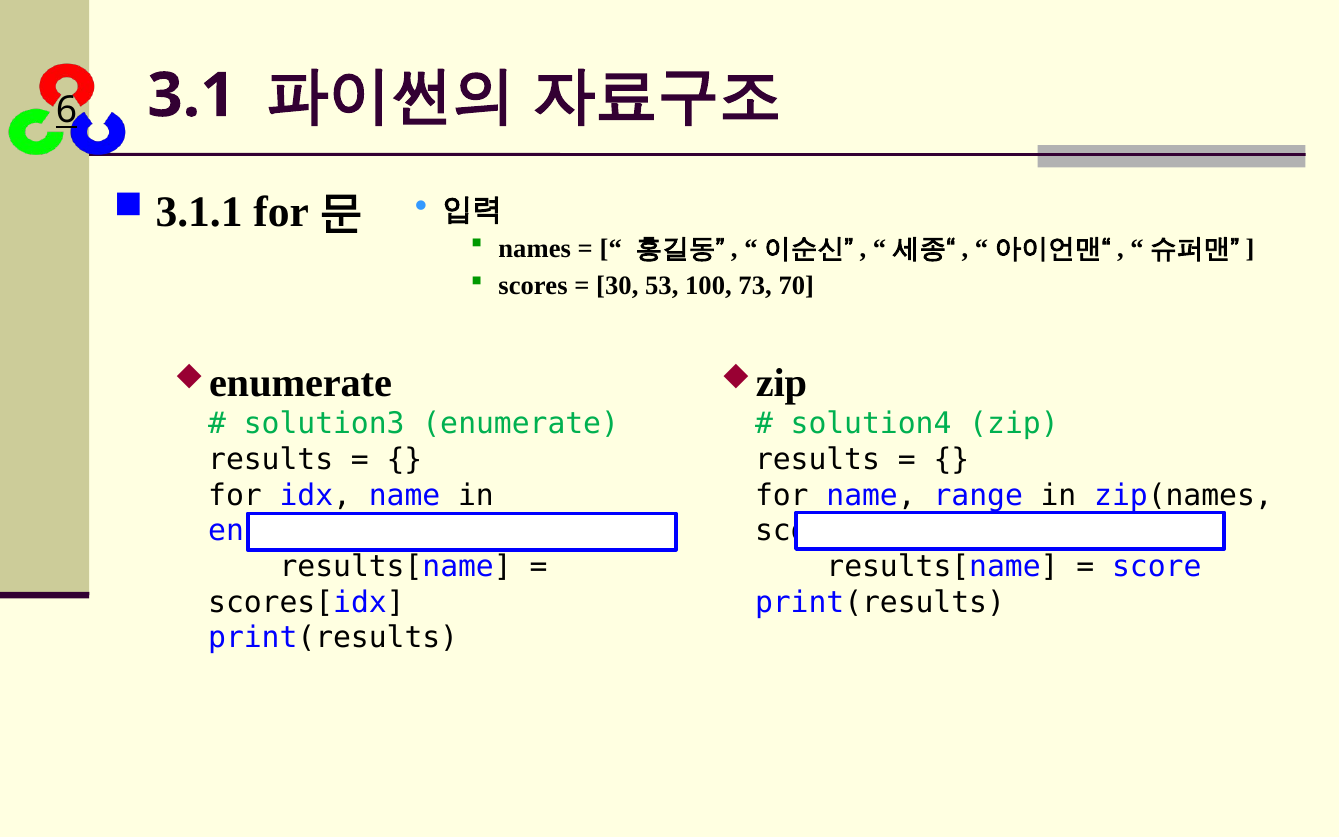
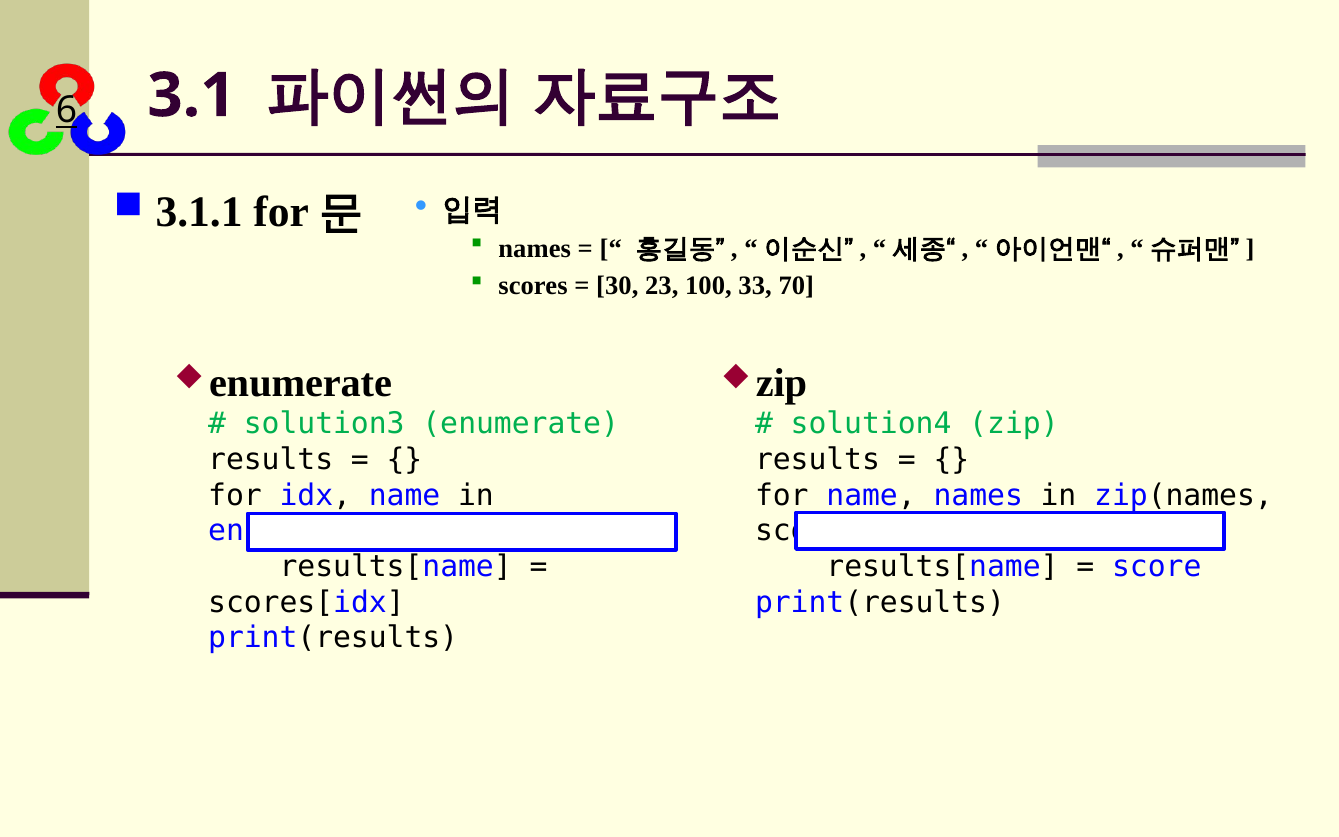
53: 53 -> 23
73: 73 -> 33
name range: range -> names
